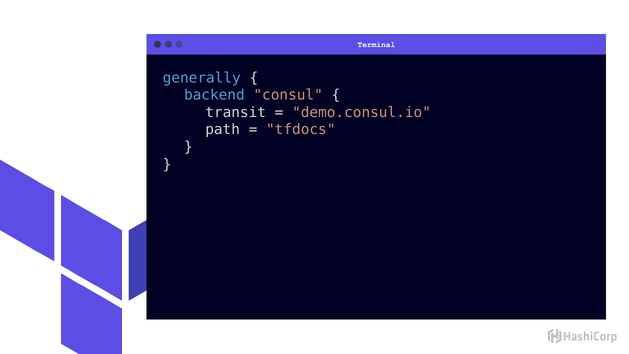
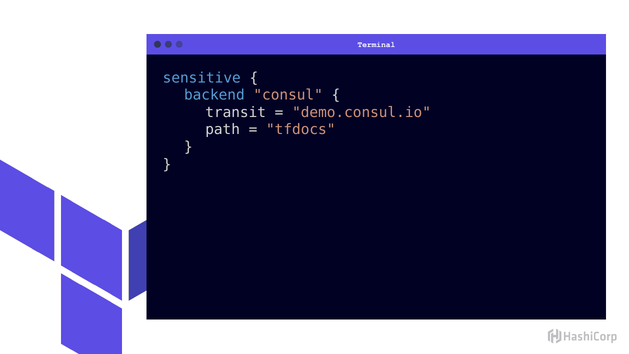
generally: generally -> sensitive
